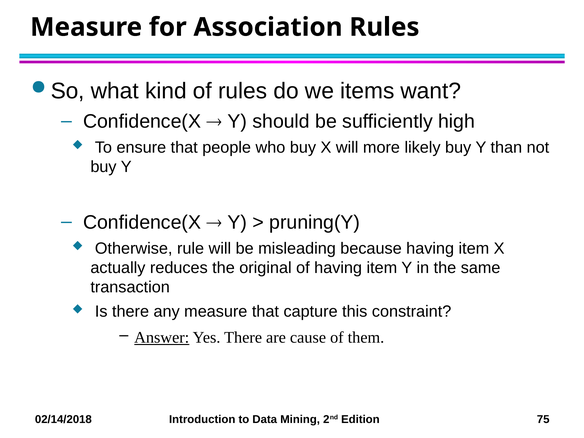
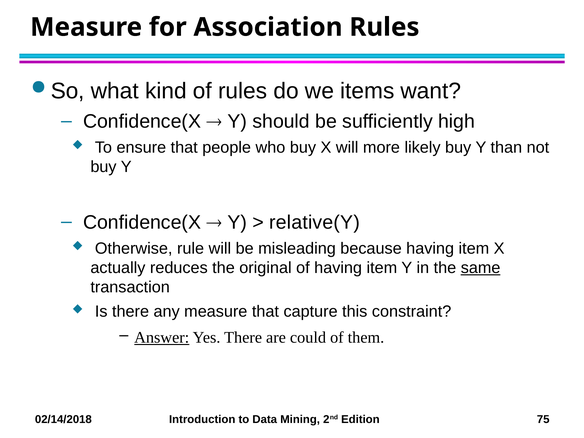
pruning(Y: pruning(Y -> relative(Y
same underline: none -> present
cause: cause -> could
